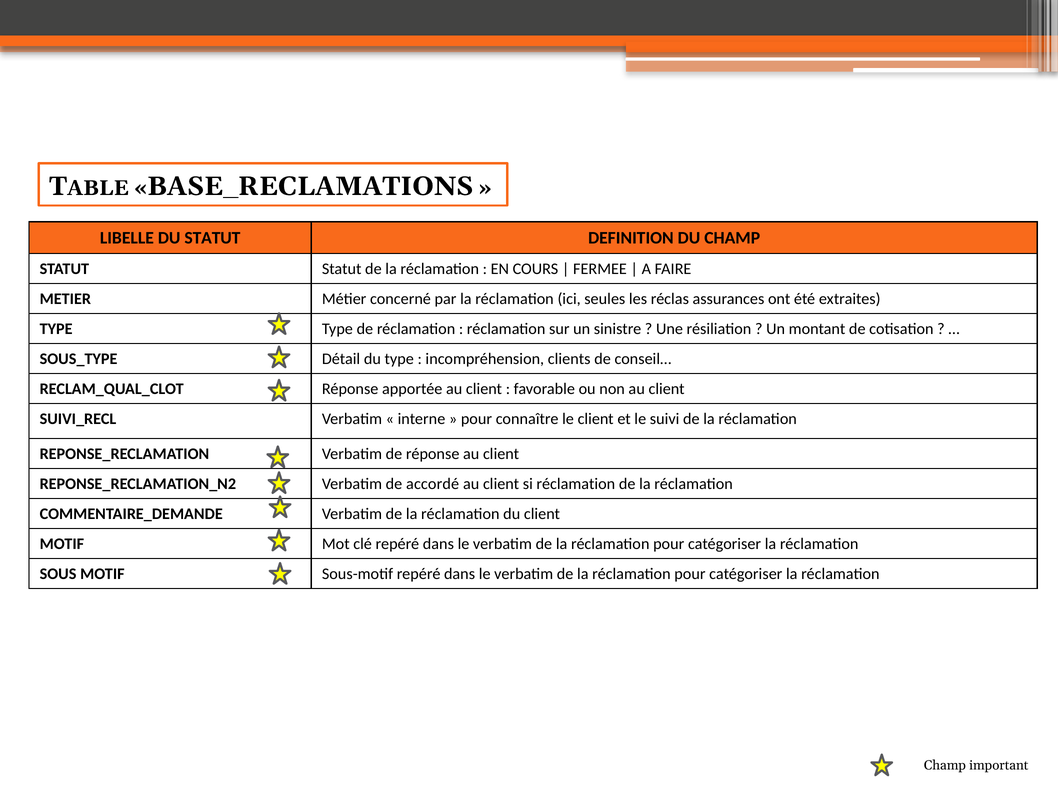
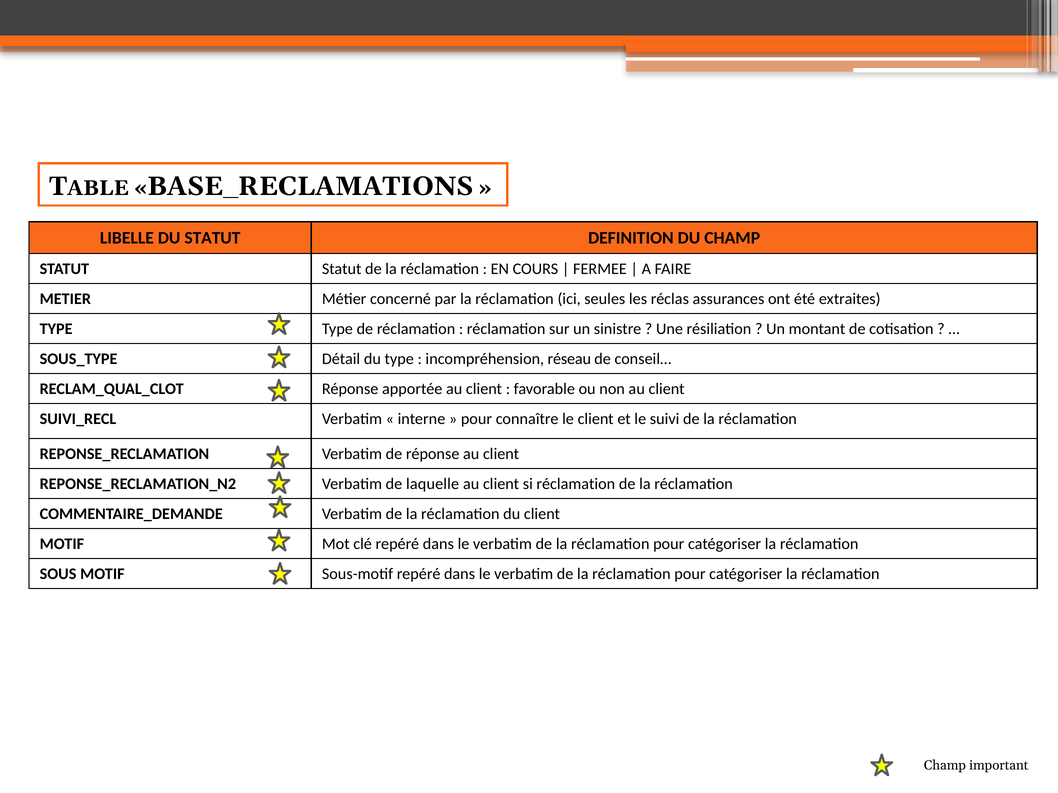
clients: clients -> réseau
accordé: accordé -> laquelle
